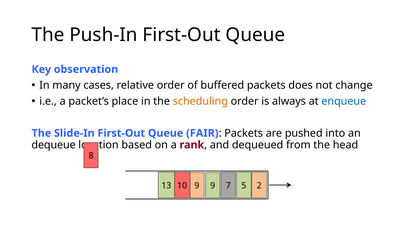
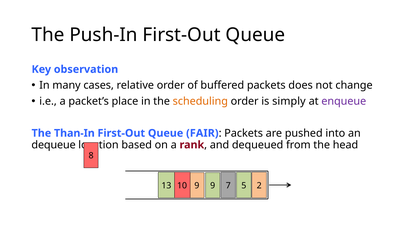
always: always -> simply
enqueue colour: blue -> purple
Slide-In: Slide-In -> Than-In
